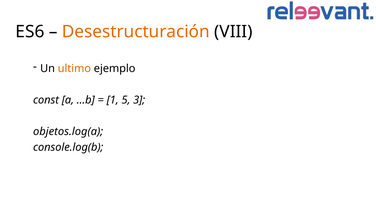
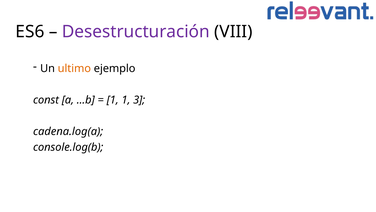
Desestructuración colour: orange -> purple
1 5: 5 -> 1
objetos.log(a: objetos.log(a -> cadena.log(a
